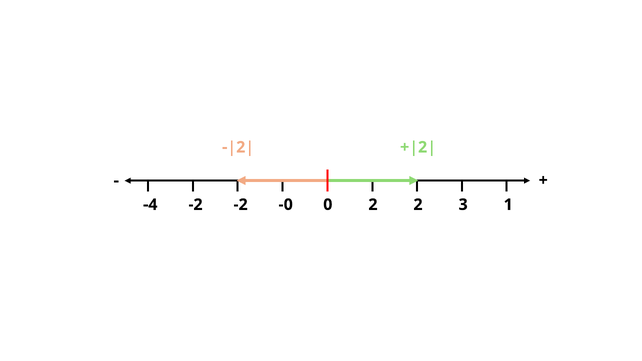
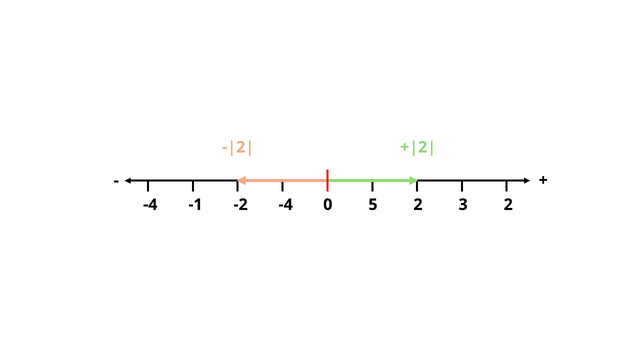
-4 -2: -2 -> -1
-2 -0: -0 -> -4
0 2: 2 -> 5
3 1: 1 -> 2
